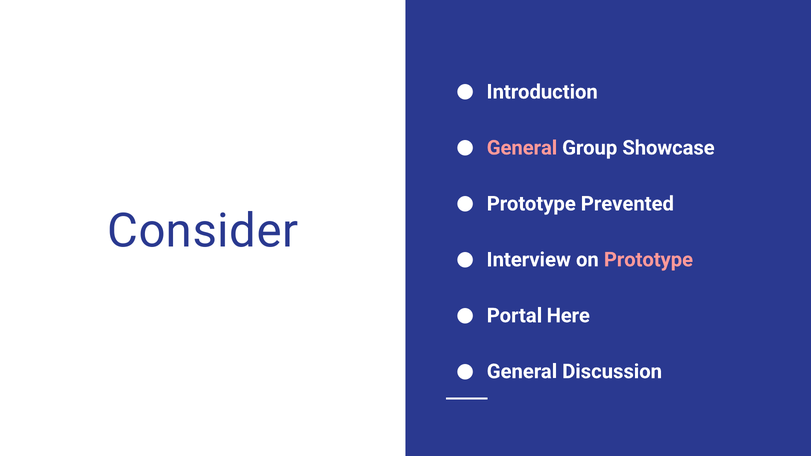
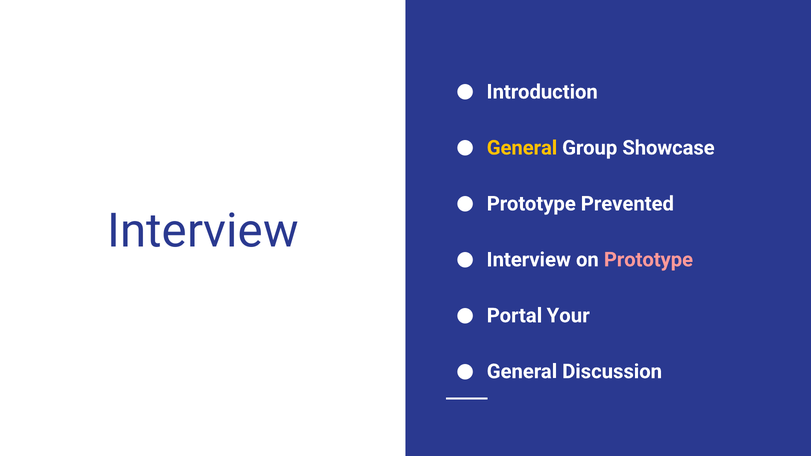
General at (522, 148) colour: pink -> yellow
Consider at (203, 231): Consider -> Interview
Here: Here -> Your
